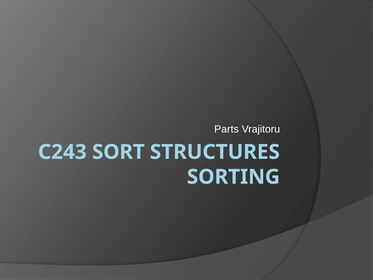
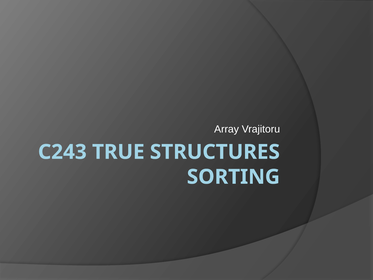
Parts: Parts -> Array
SORT: SORT -> TRUE
